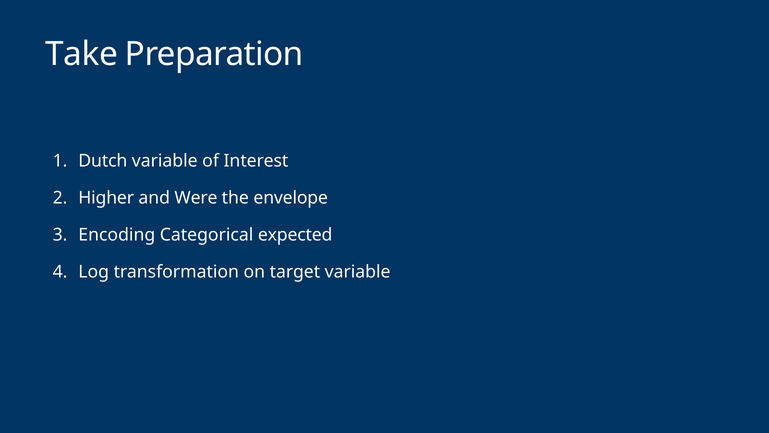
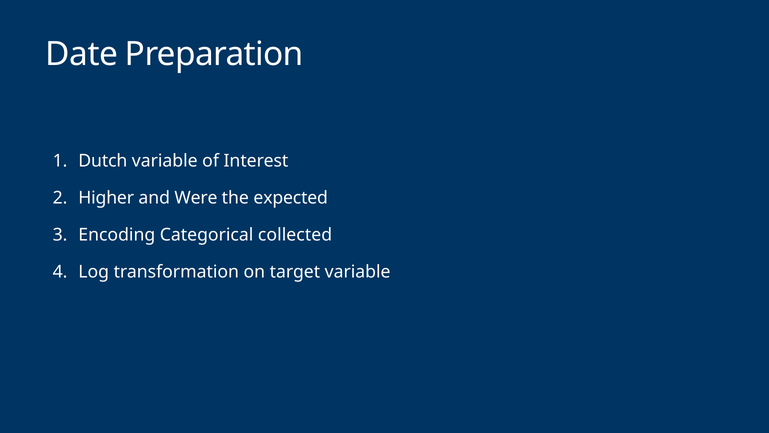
Take: Take -> Date
envelope: envelope -> expected
expected: expected -> collected
